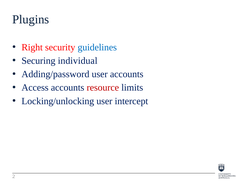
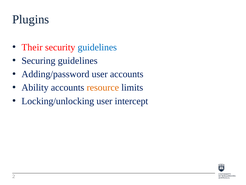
Right: Right -> Their
Securing individual: individual -> guidelines
Access: Access -> Ability
resource colour: red -> orange
